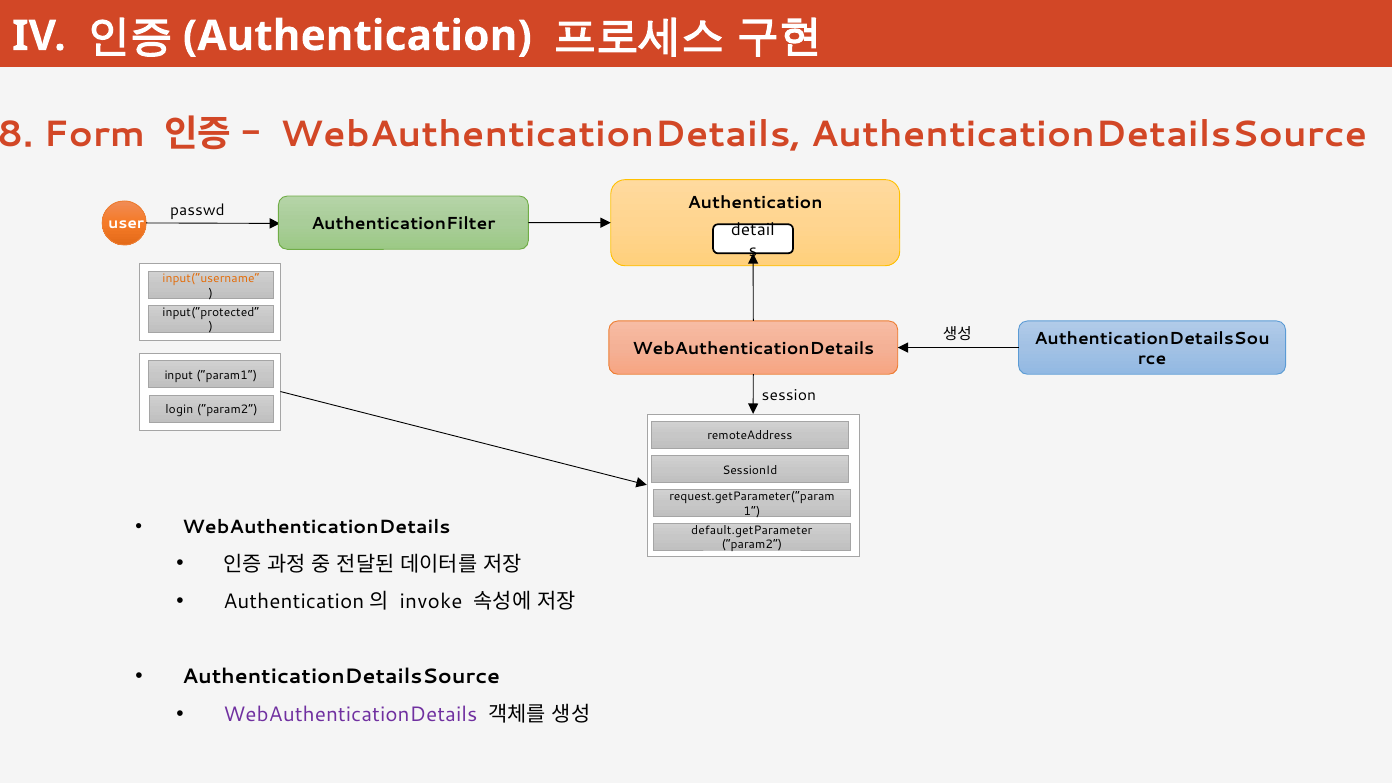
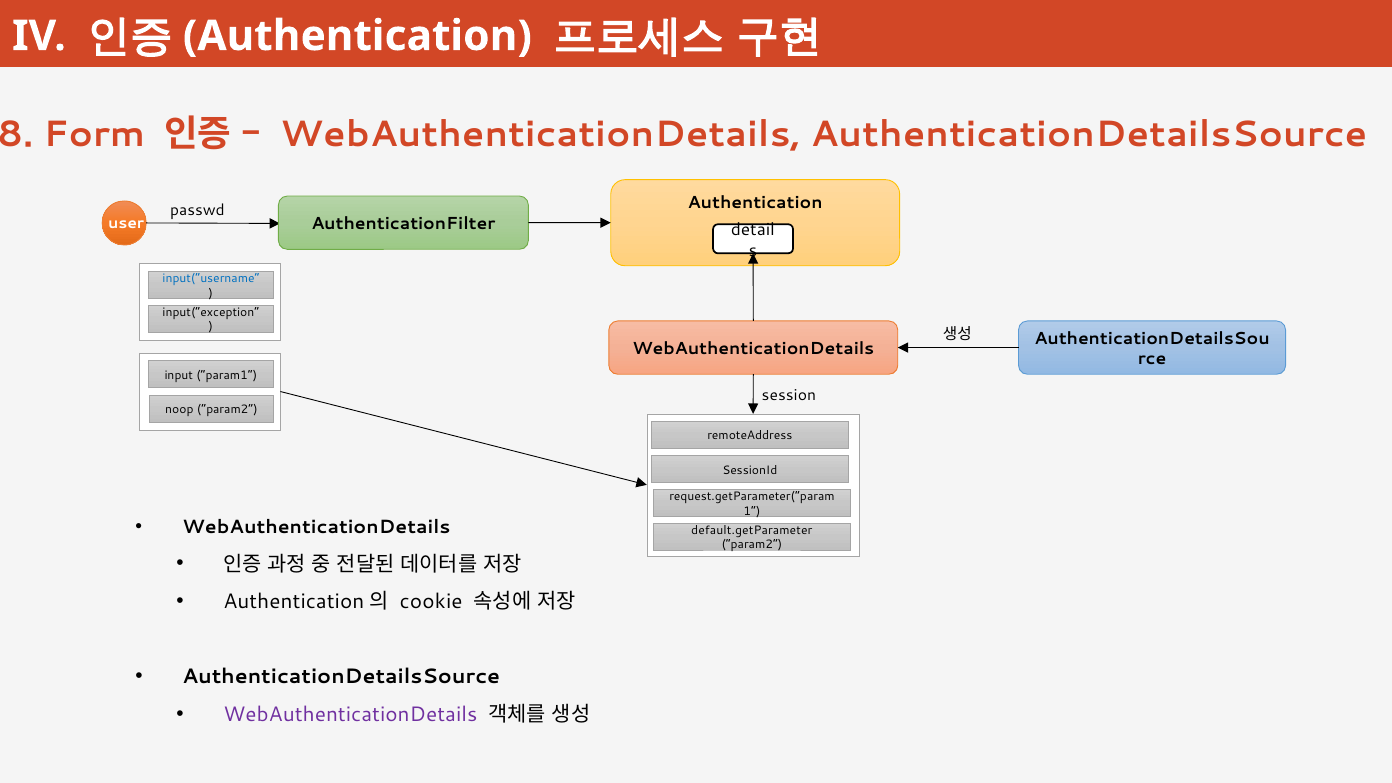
input(“username colour: orange -> blue
input(“protected: input(“protected -> input(“exception
login: login -> noop
invoke: invoke -> cookie
